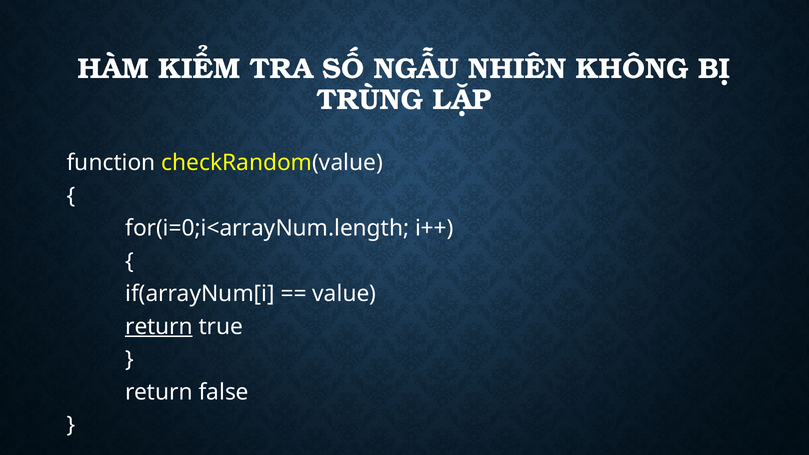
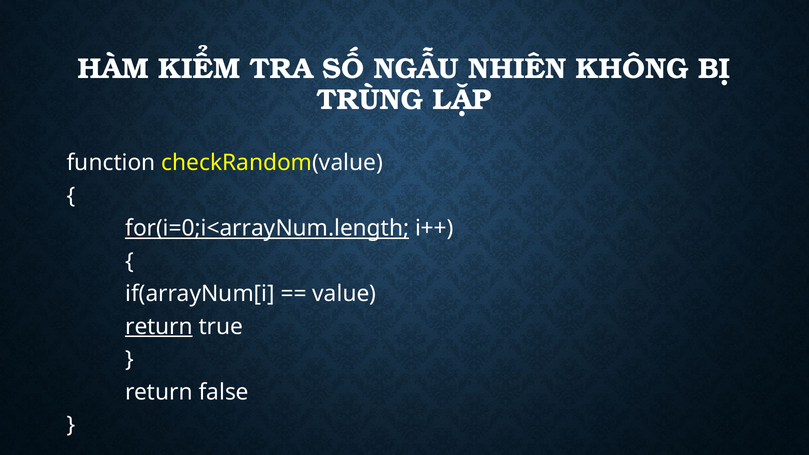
for(i=0;i<arrayNum.length underline: none -> present
